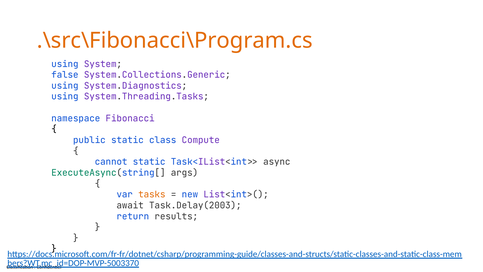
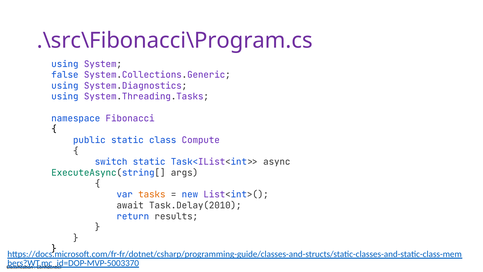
.\src\Fibonacci\Program.cs colour: orange -> purple
cannot: cannot -> switch
Task.Delay(2003: Task.Delay(2003 -> Task.Delay(2010
